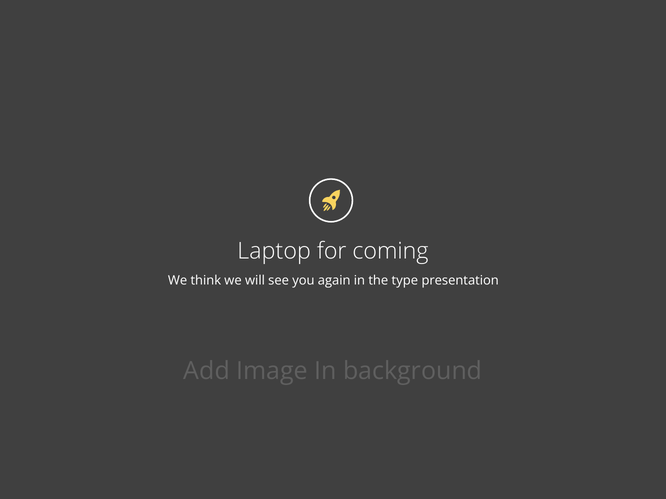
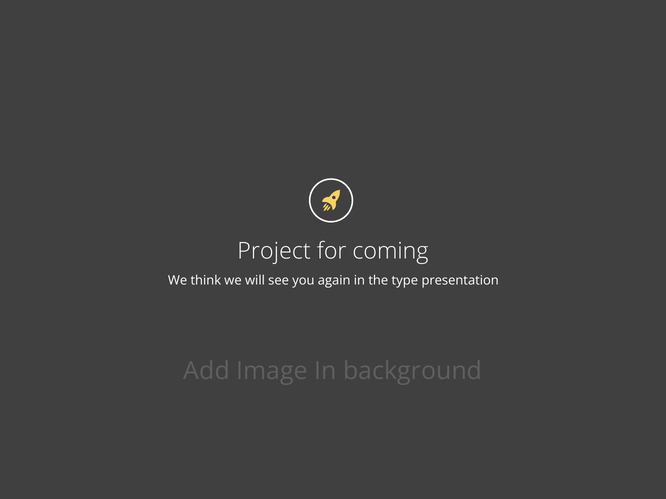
Laptop: Laptop -> Project
